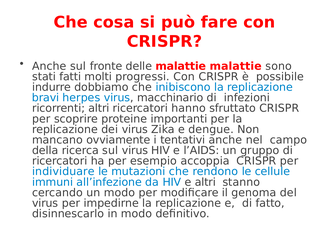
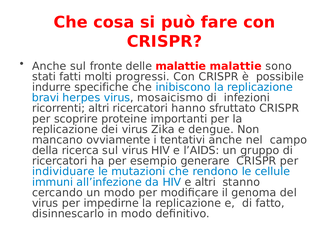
dobbiamo: dobbiamo -> specifiche
macchinario: macchinario -> mosaicismo
accoppia: accoppia -> generare
